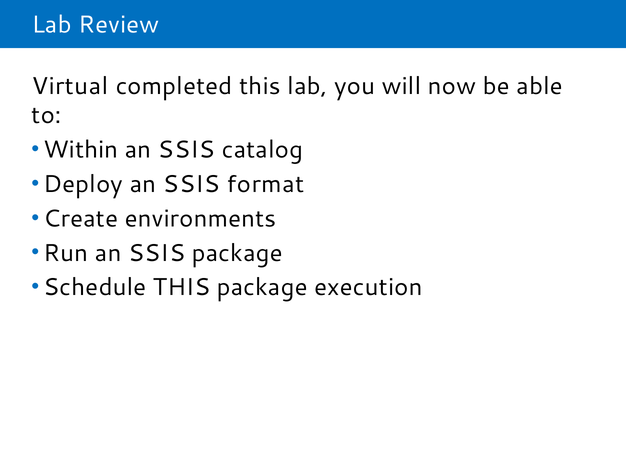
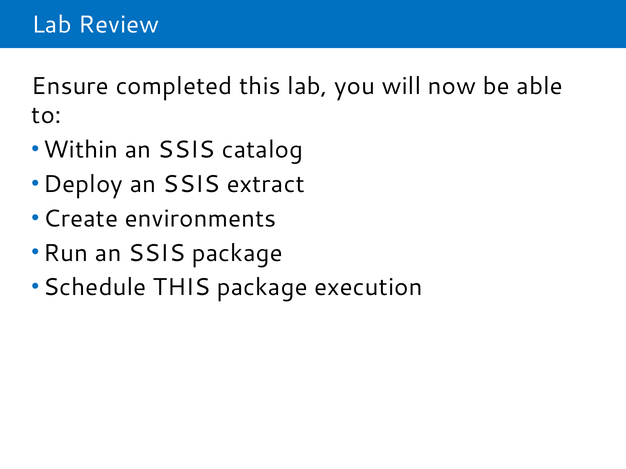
Virtual: Virtual -> Ensure
format: format -> extract
